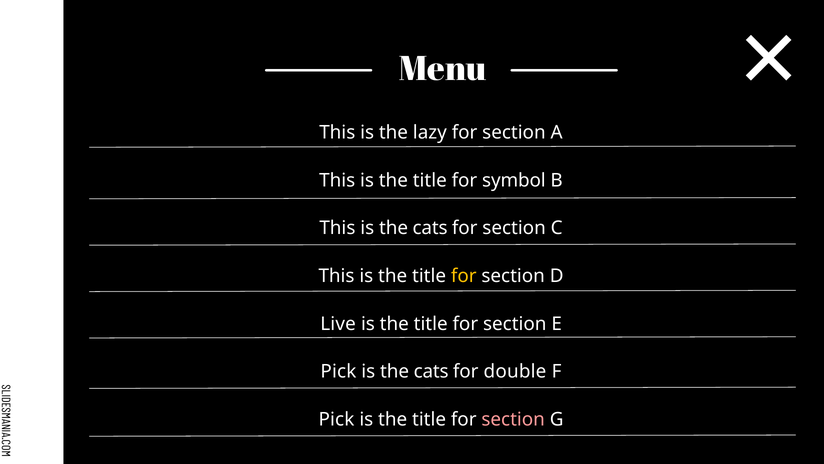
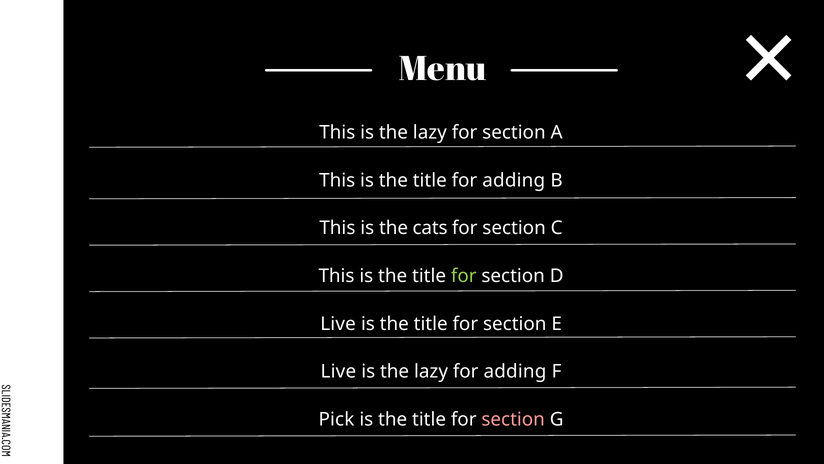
title for symbol: symbol -> adding
for at (464, 276) colour: yellow -> light green
Pick at (338, 371): Pick -> Live
cats at (431, 371): cats -> lazy
double at (515, 371): double -> adding
